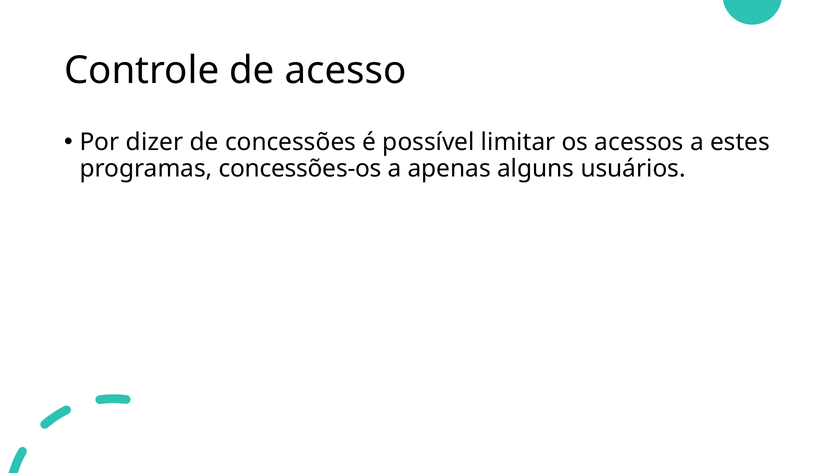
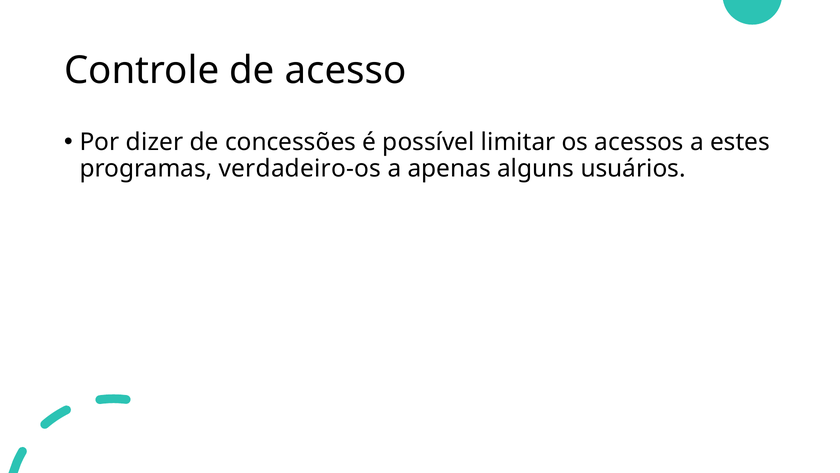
concessões-os: concessões-os -> verdadeiro-os
